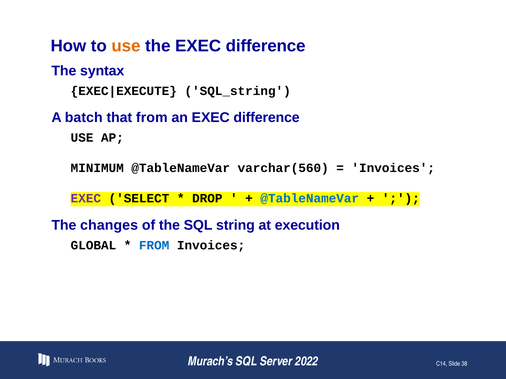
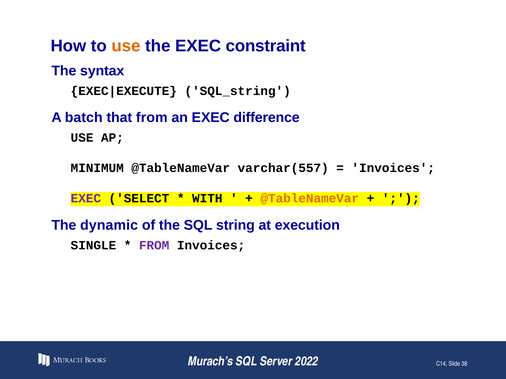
the EXEC difference: difference -> constraint
varchar(560: varchar(560 -> varchar(557
DROP: DROP -> WITH
@TableNameVar at (310, 199) colour: blue -> orange
changes: changes -> dynamic
GLOBAL: GLOBAL -> SINGLE
FROM at (154, 246) colour: blue -> purple
